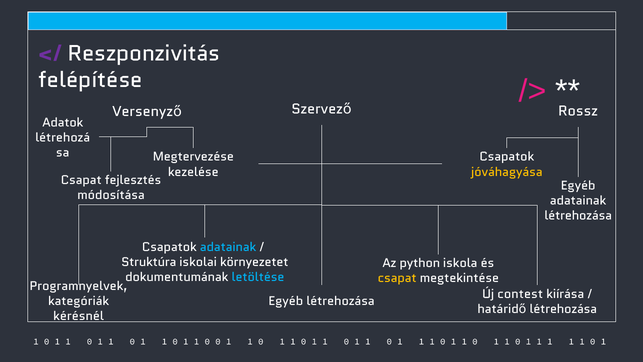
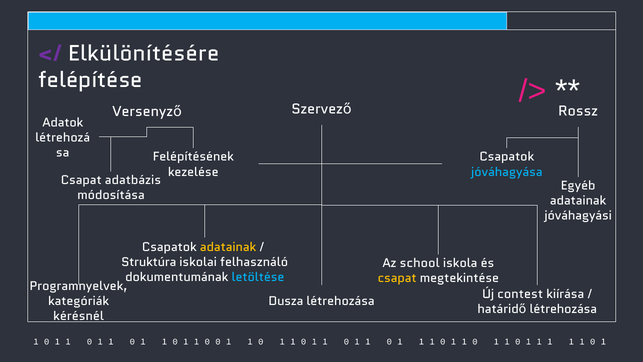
Reszponzivitás: Reszponzivitás -> Elkülönítésére
Megtervezése: Megtervezése -> Felépítésének
jóváhagyása colour: yellow -> light blue
fejlesztés: fejlesztés -> adatbázis
létrehozása at (578, 215): létrehozása -> jóváhagyási
adatainak at (228, 247) colour: light blue -> yellow
környezetet: környezetet -> felhasználó
python: python -> school
Egyéb at (286, 301): Egyéb -> Dusza
